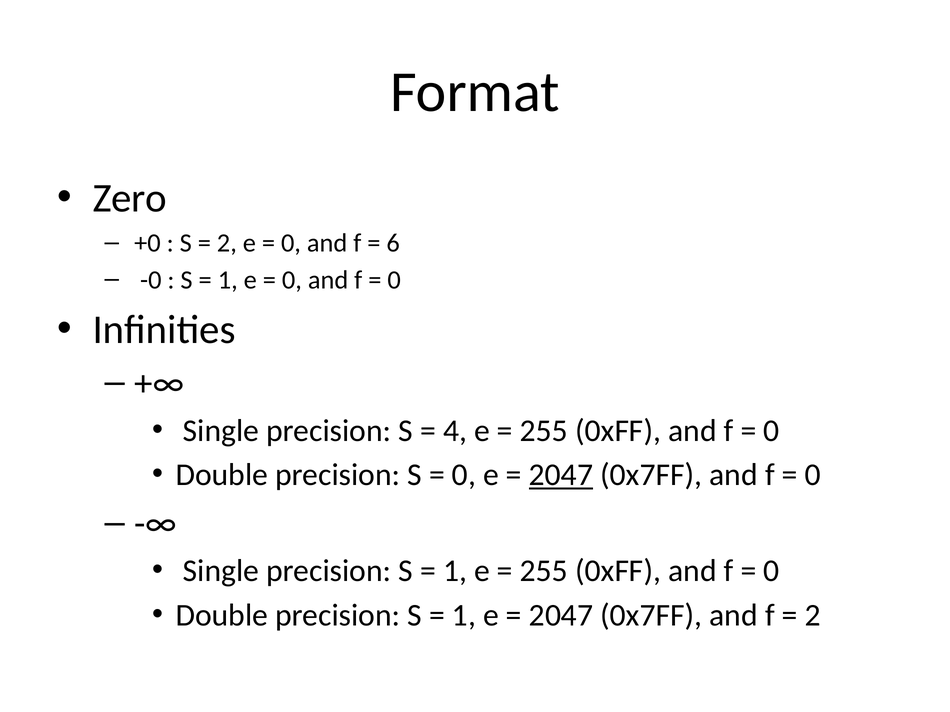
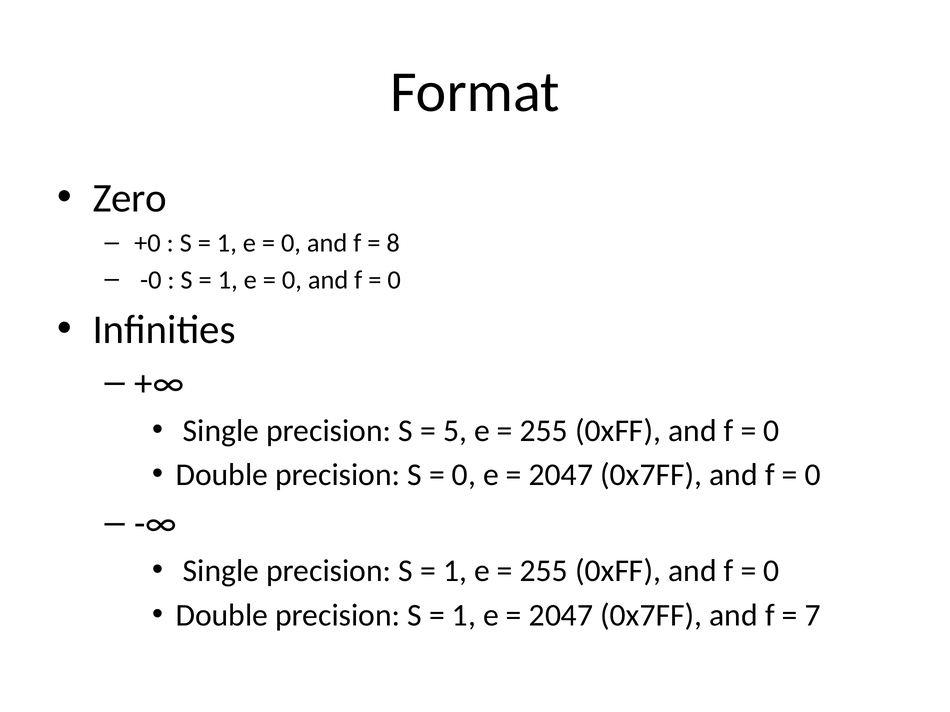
2 at (227, 243): 2 -> 1
6: 6 -> 8
4: 4 -> 5
2047 at (561, 475) underline: present -> none
2 at (813, 616): 2 -> 7
